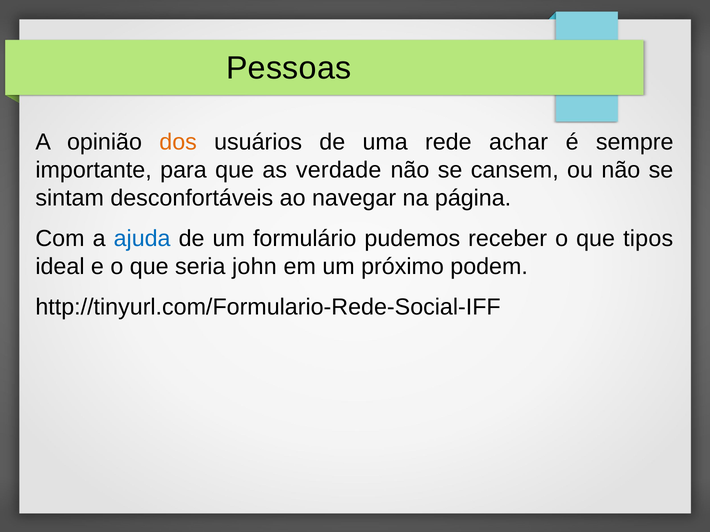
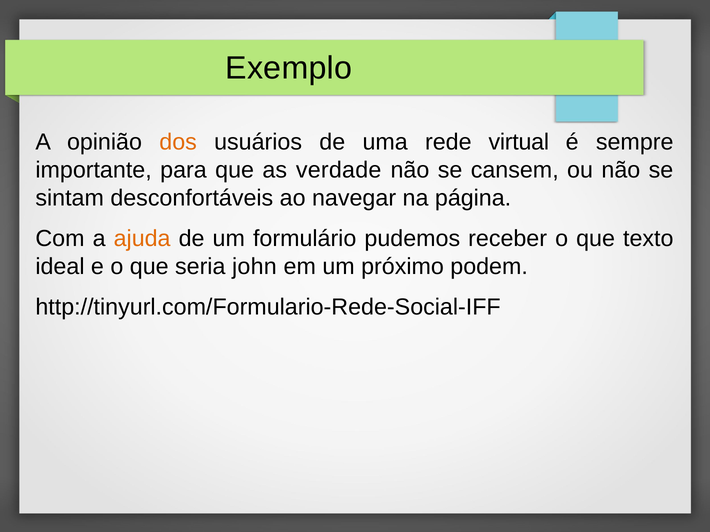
Pessoas: Pessoas -> Exemplo
achar: achar -> virtual
ajuda colour: blue -> orange
tipos: tipos -> texto
